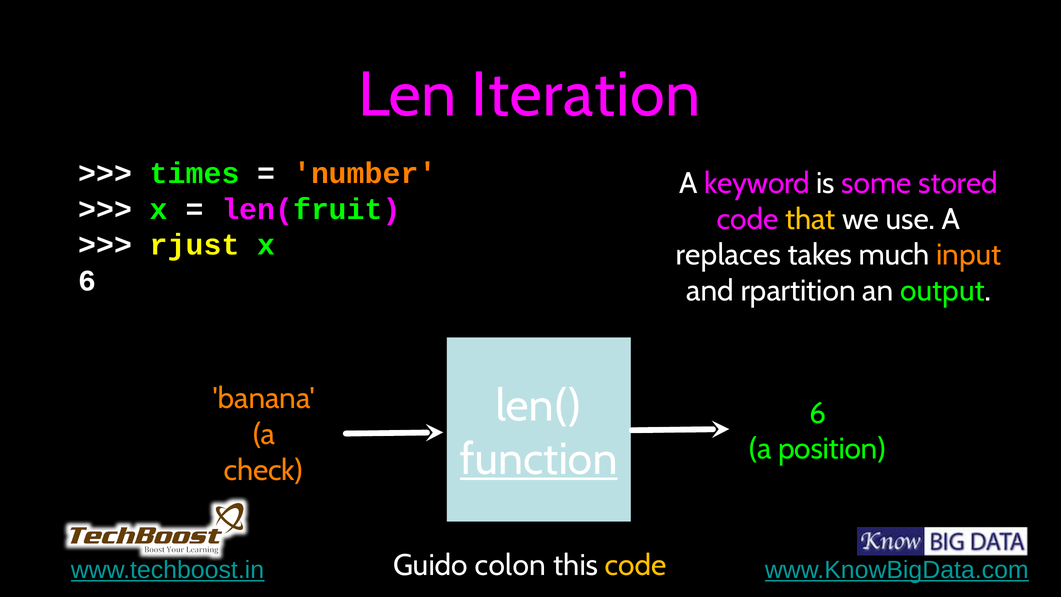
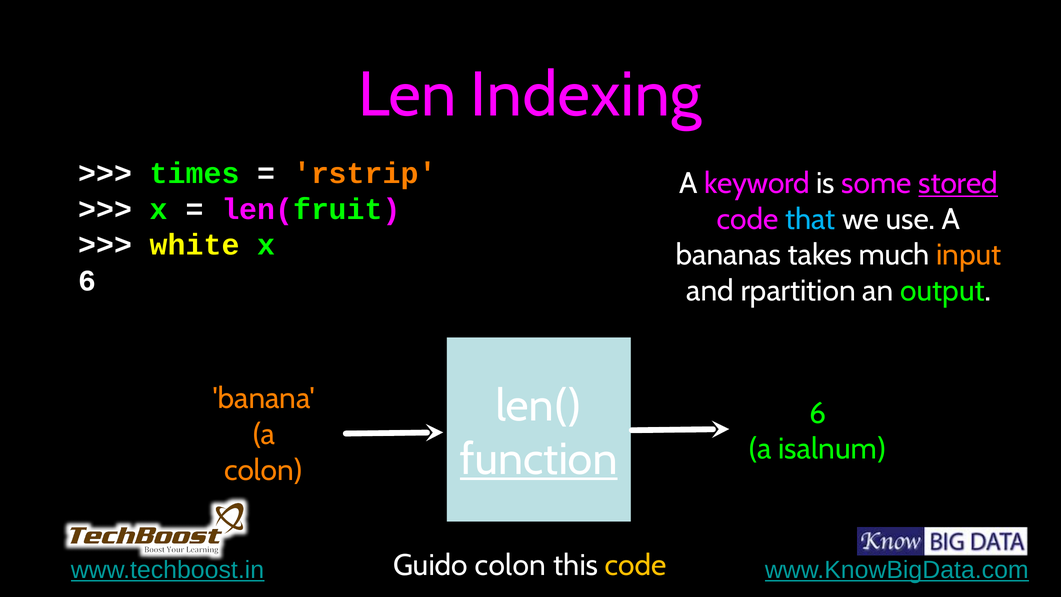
Iteration: Iteration -> Indexing
number: number -> rstrip
stored underline: none -> present
that colour: yellow -> light blue
rjust: rjust -> white
replaces: replaces -> bananas
position: position -> isalnum
check at (264, 470): check -> colon
